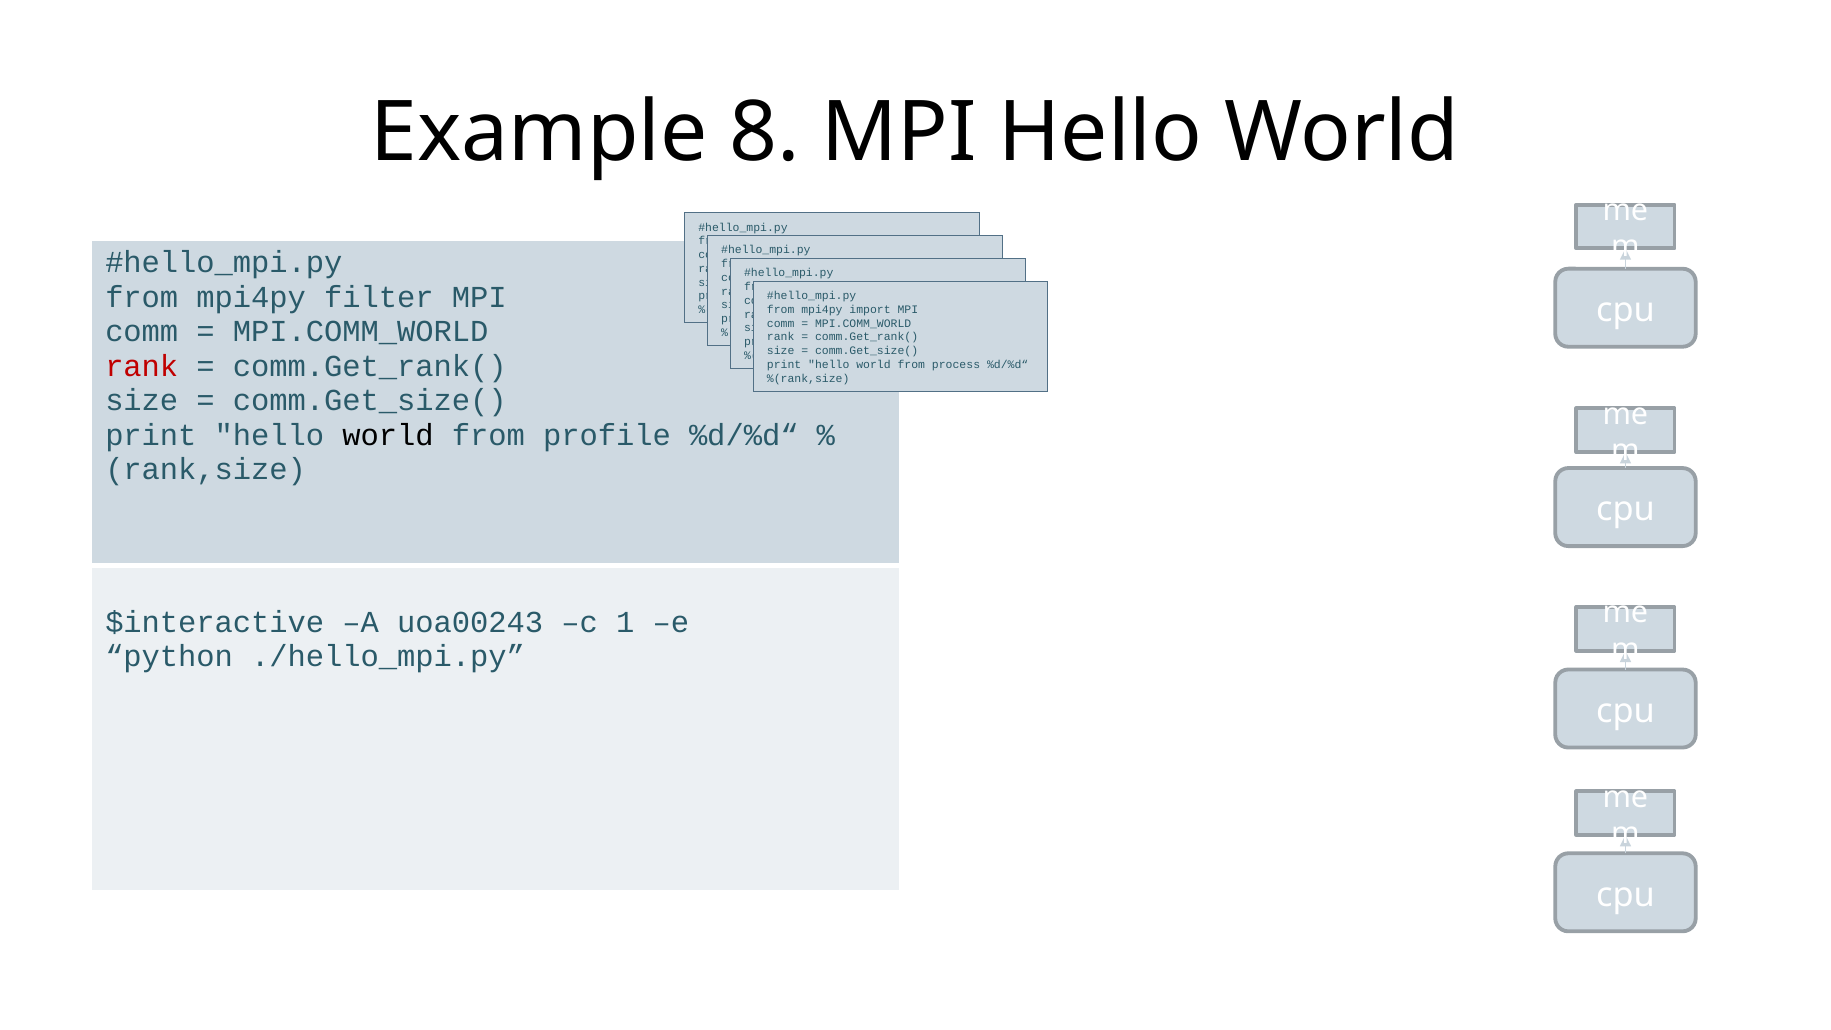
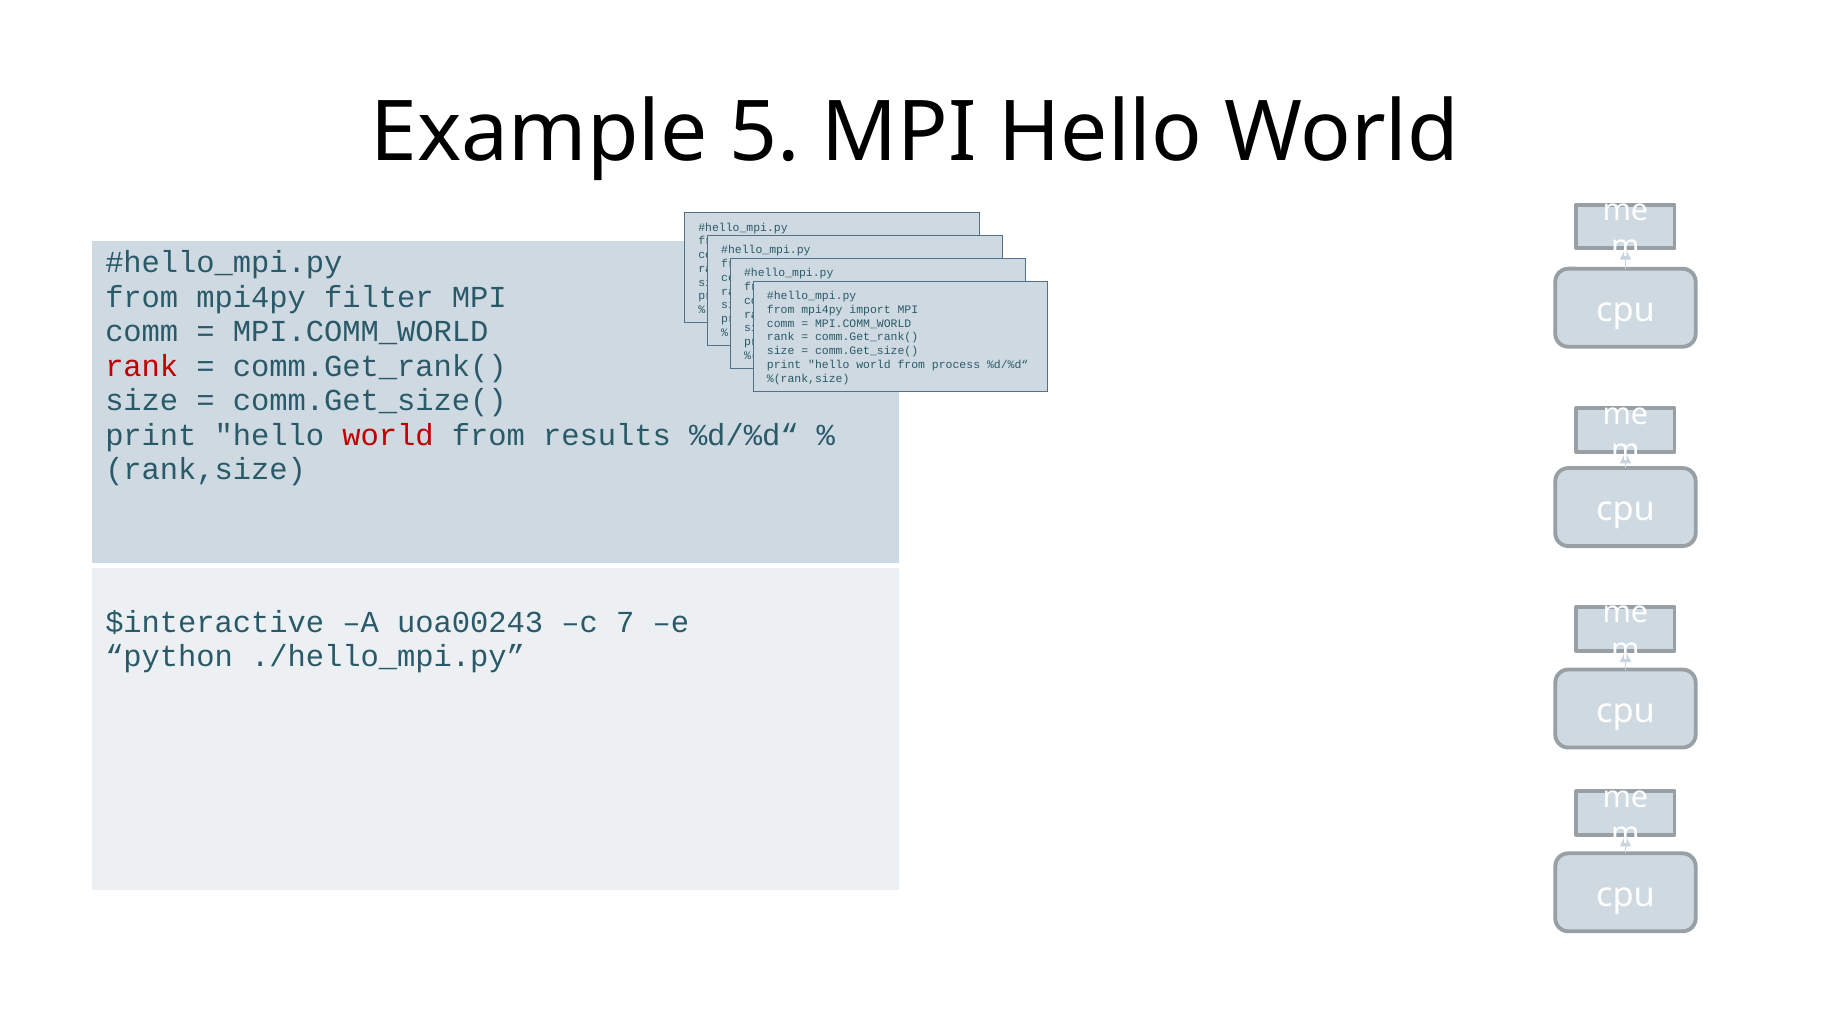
8: 8 -> 5
world at (388, 435) colour: black -> red
profile: profile -> results
1: 1 -> 7
